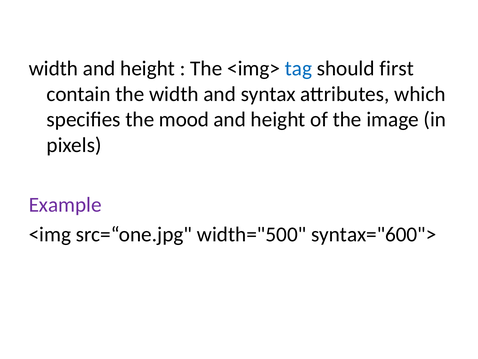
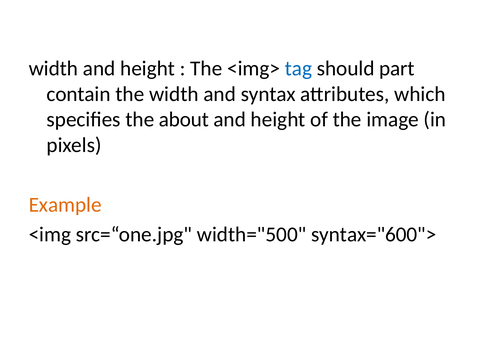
first: first -> part
mood: mood -> about
Example colour: purple -> orange
